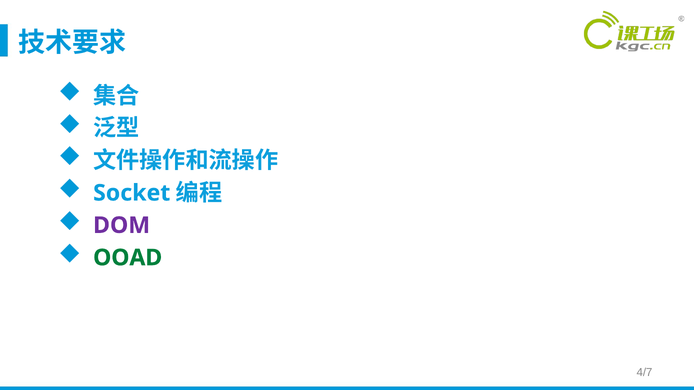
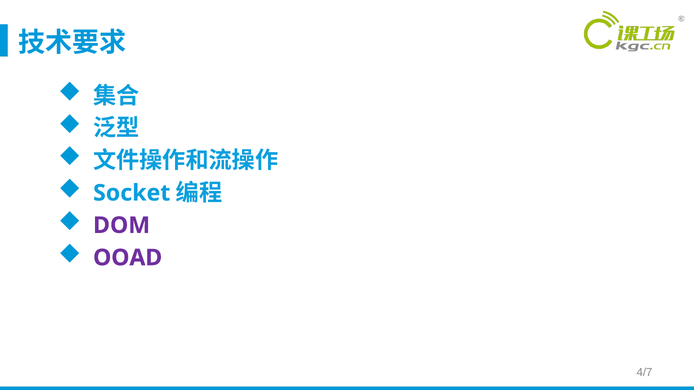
OOAD colour: green -> purple
